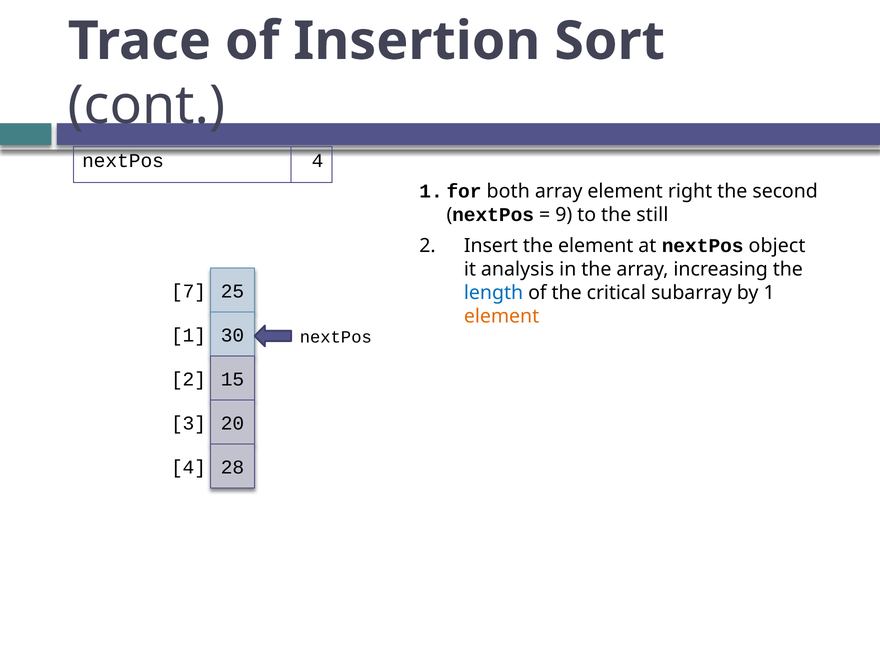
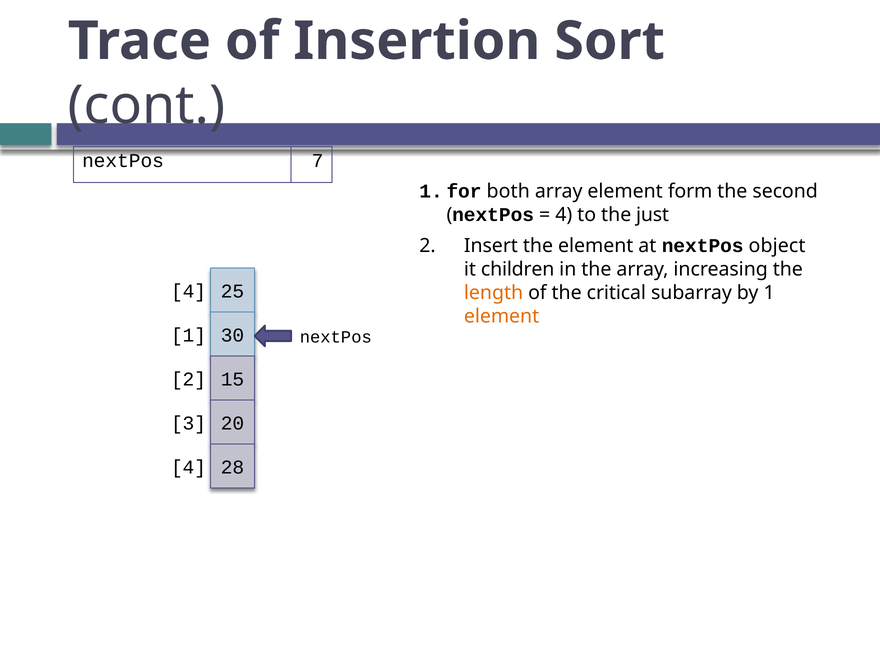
nextPos 4: 4 -> 7
right: right -> form
9 at (564, 215): 9 -> 4
still: still -> just
analysis: analysis -> children
7 at (189, 291): 7 -> 4
length colour: blue -> orange
